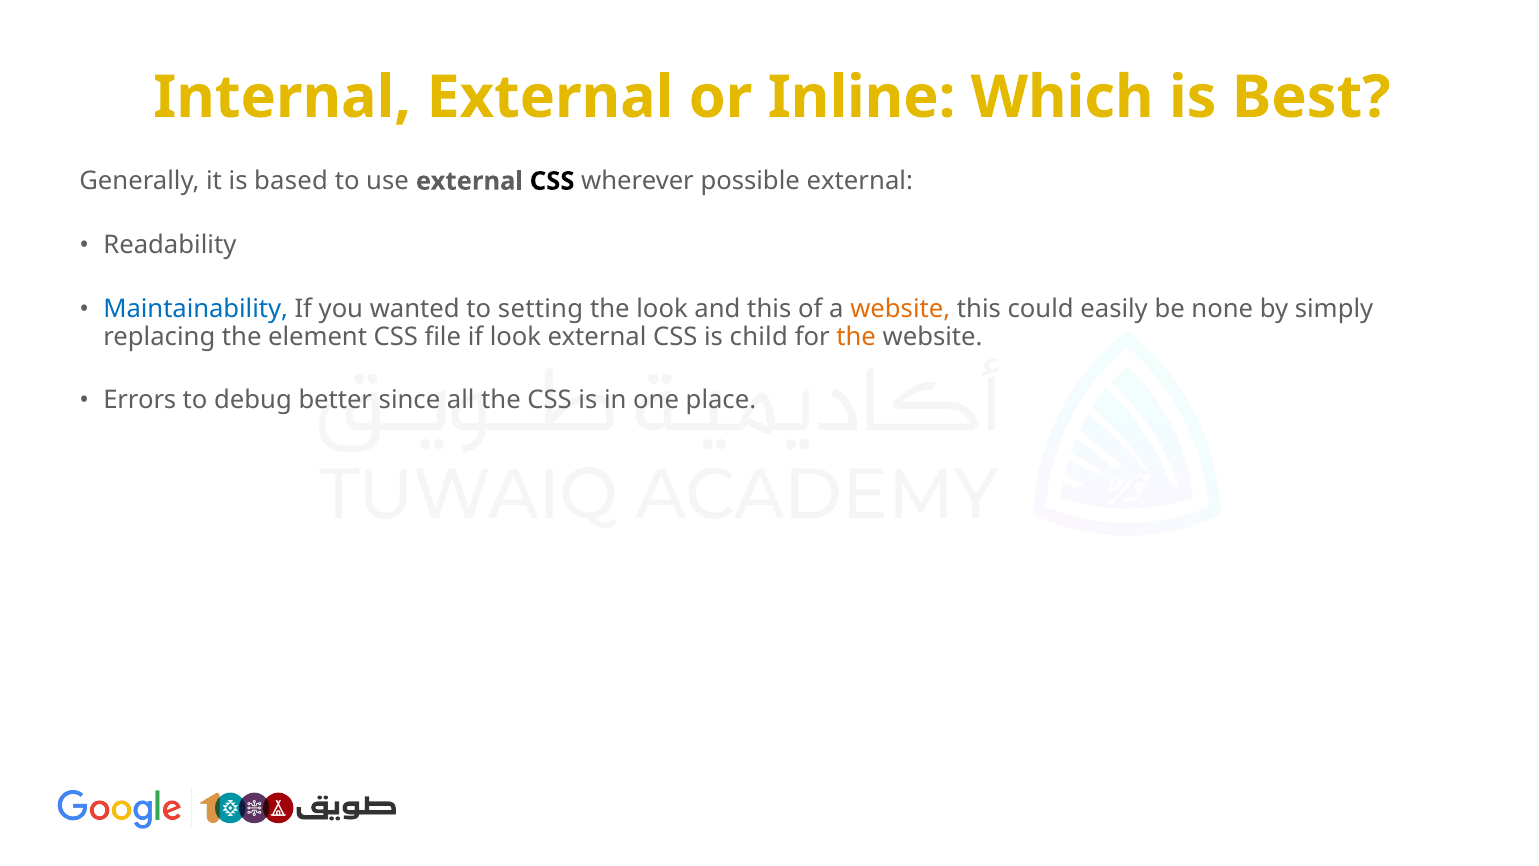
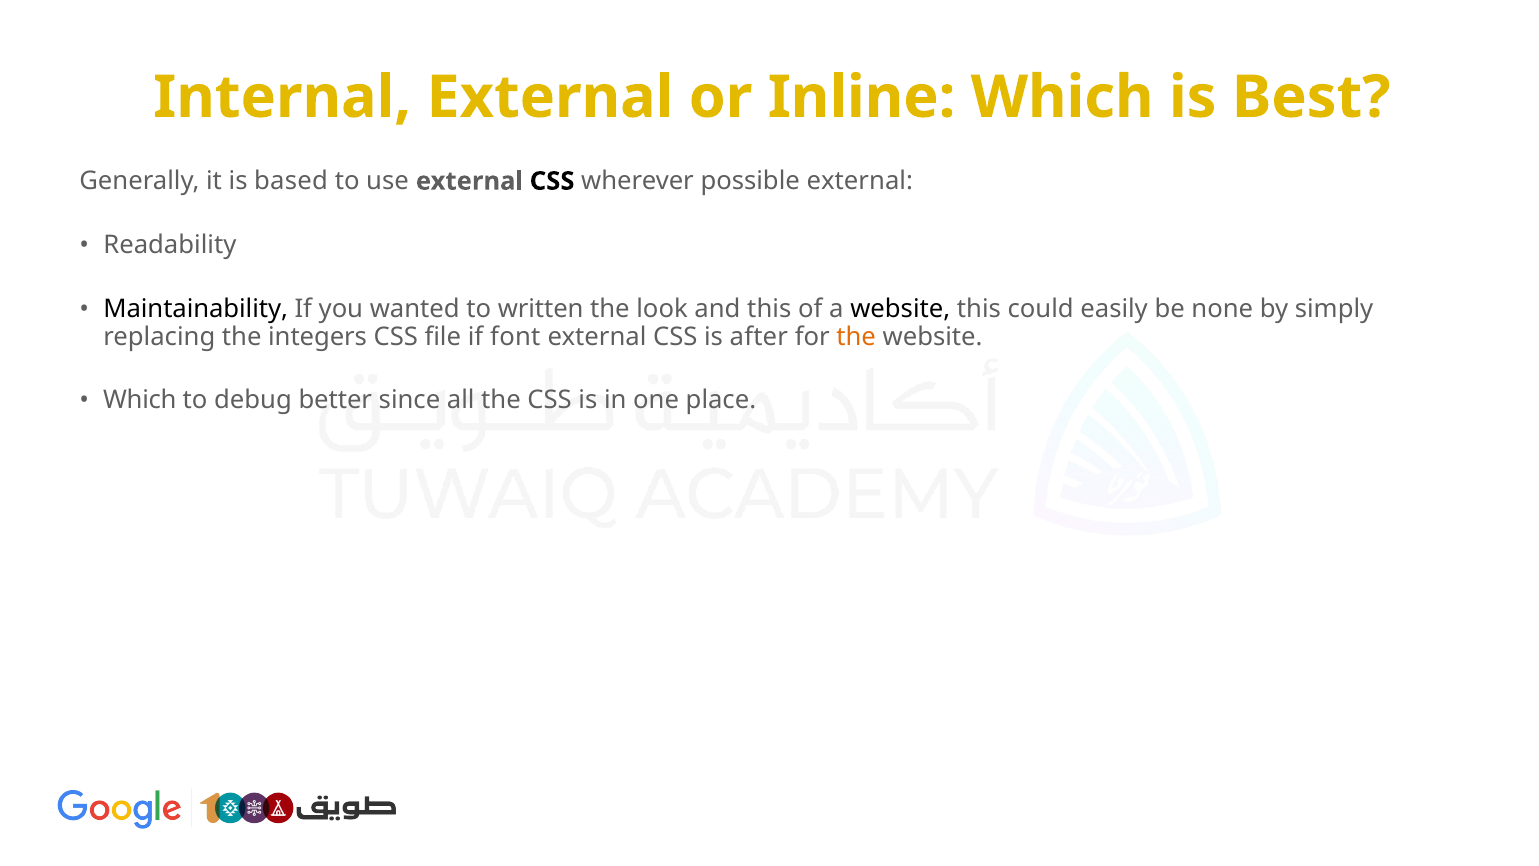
Maintainability colour: blue -> black
setting: setting -> written
website at (900, 309) colour: orange -> black
element: element -> integers
if look: look -> font
child: child -> after
Errors at (140, 400): Errors -> Which
